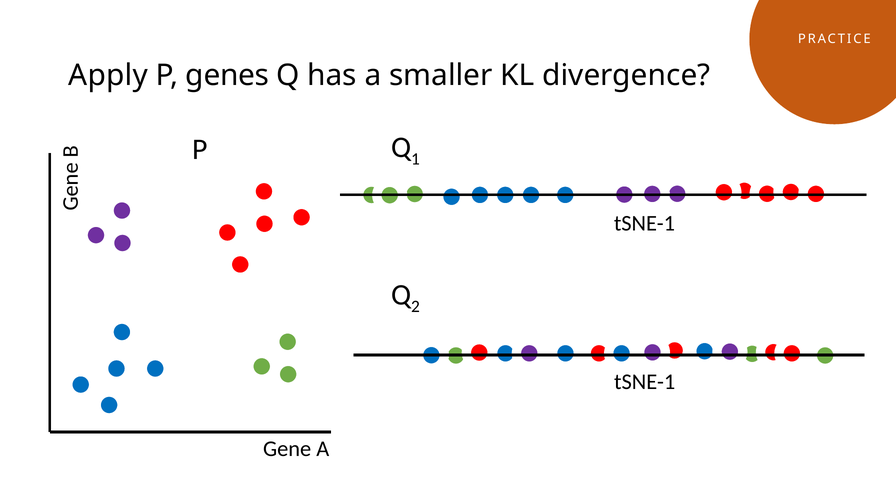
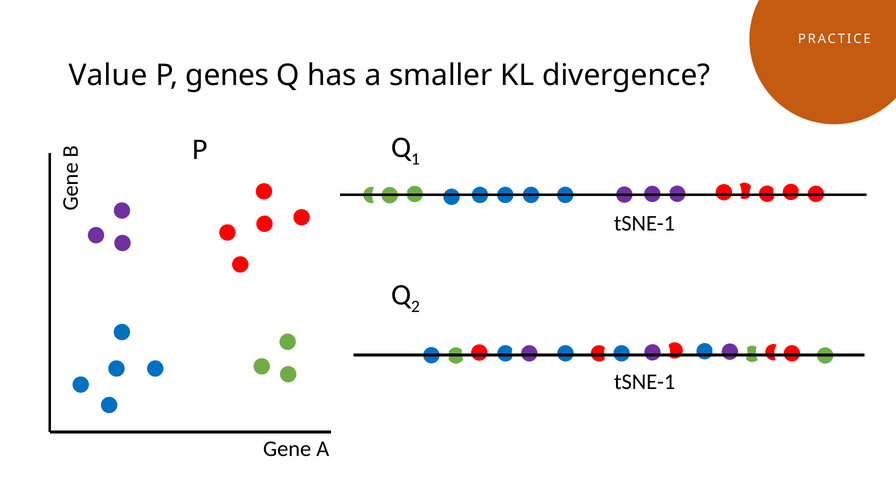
Apply: Apply -> Value
